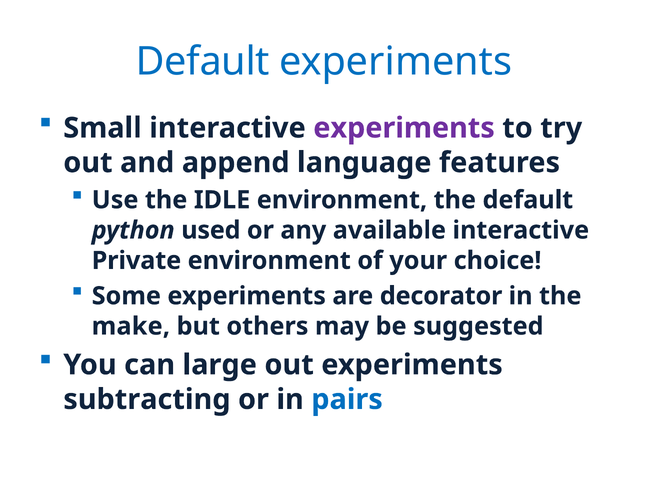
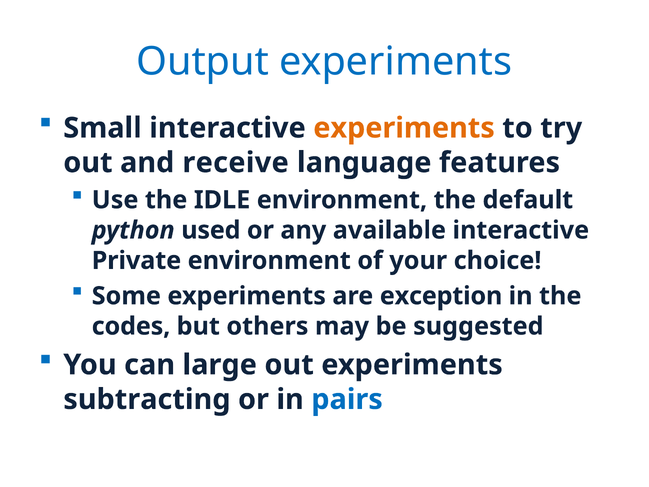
Default at (203, 62): Default -> Output
experiments at (404, 128) colour: purple -> orange
append: append -> receive
decorator: decorator -> exception
make: make -> codes
